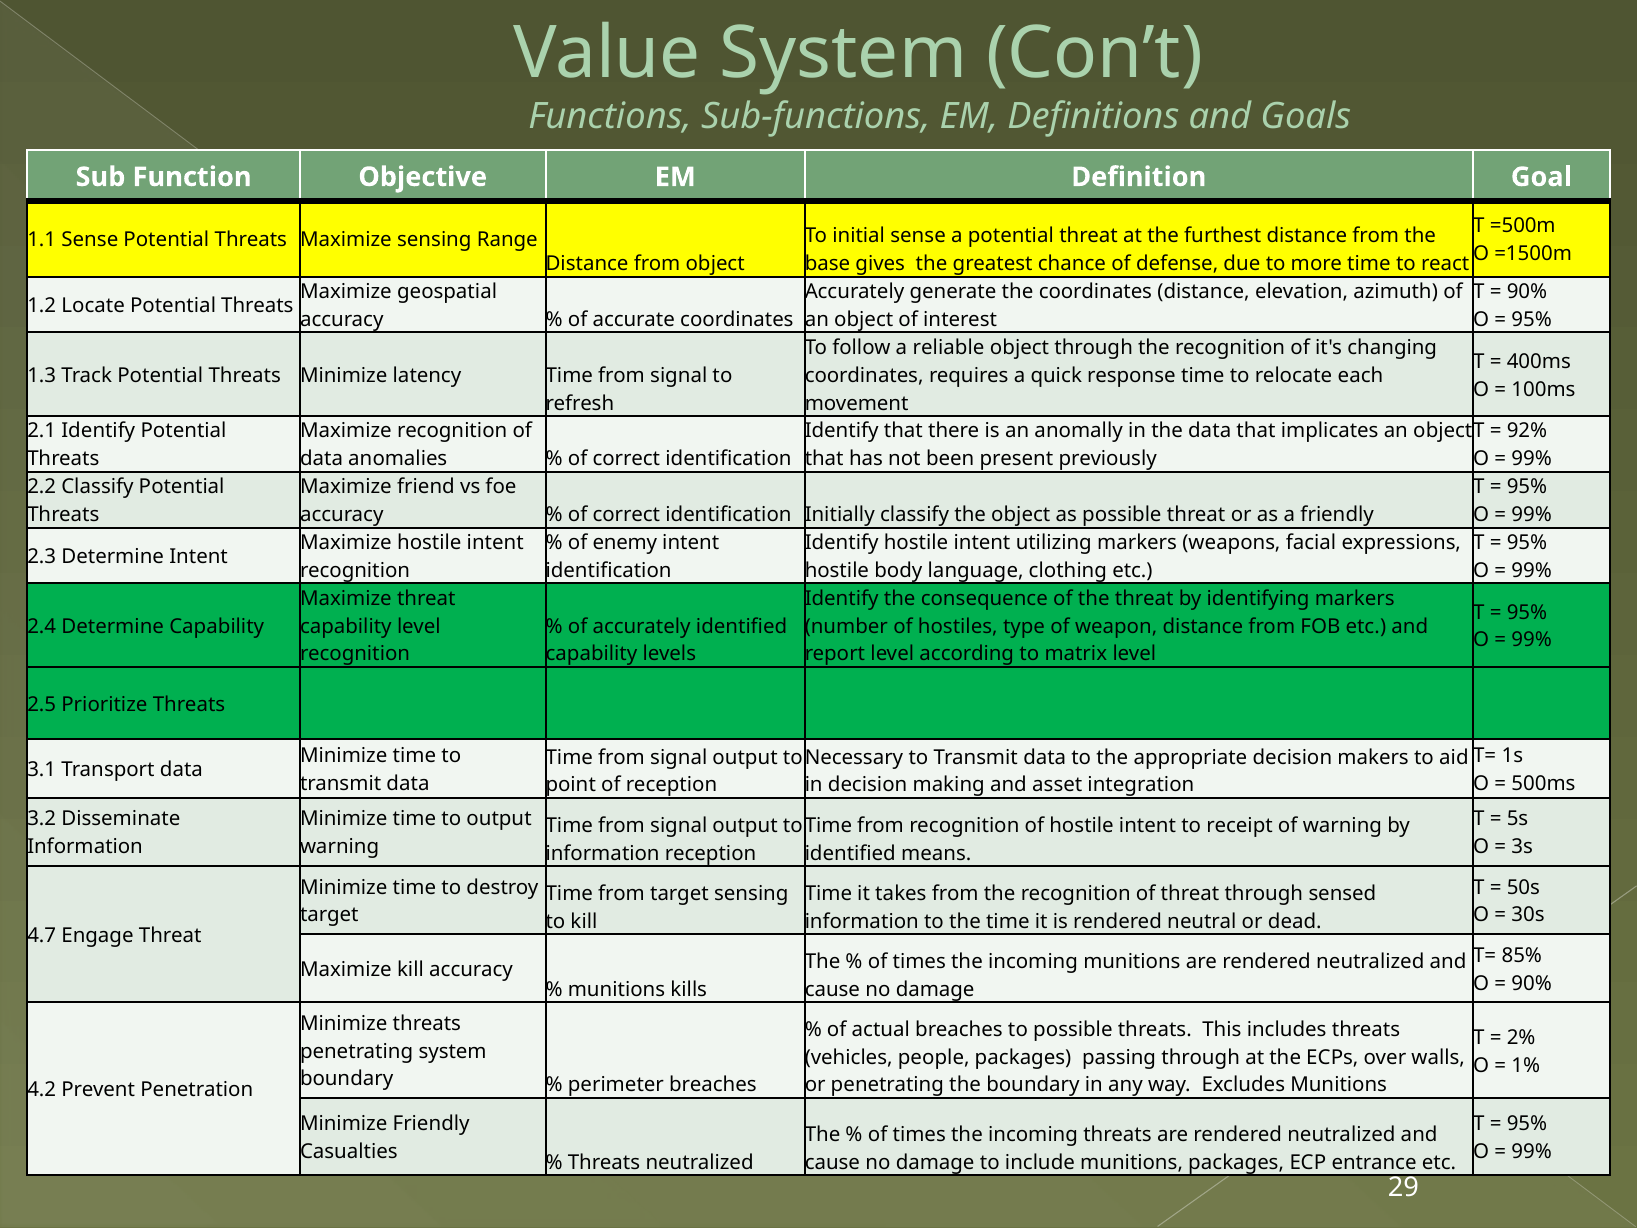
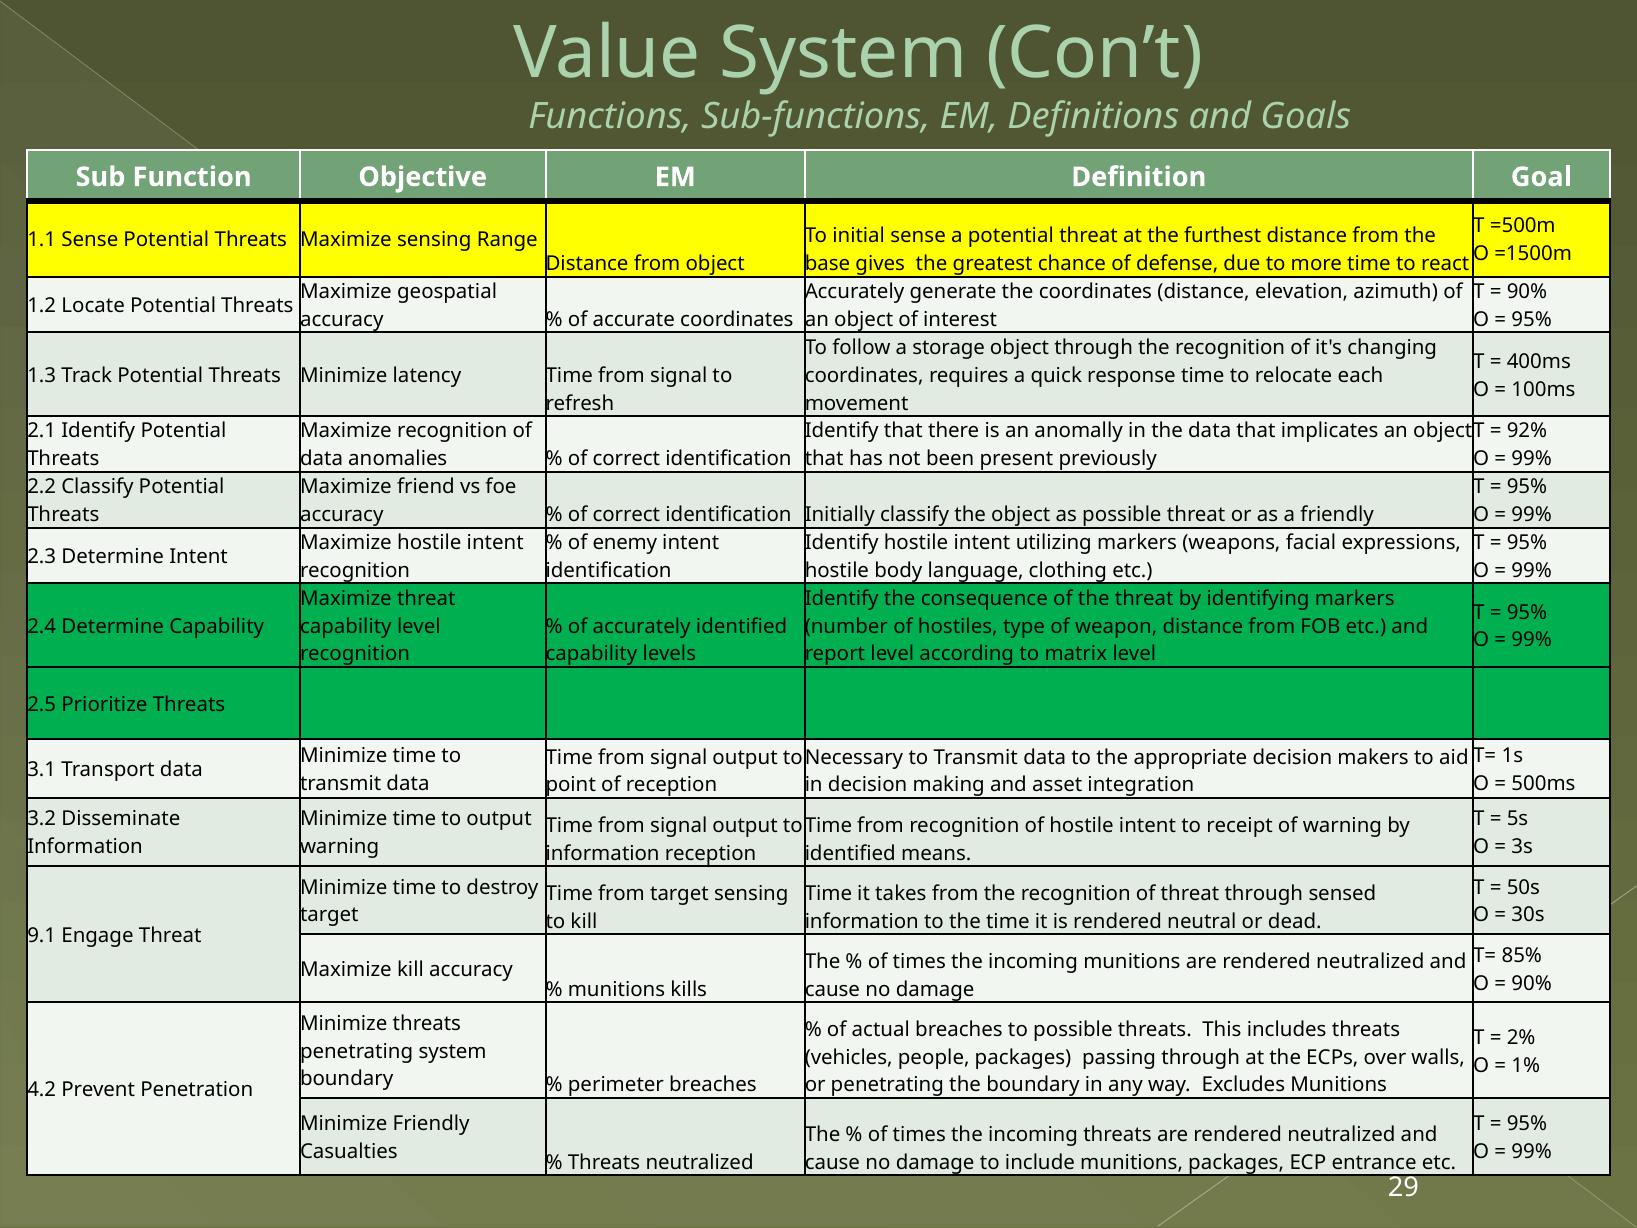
reliable: reliable -> storage
4.7: 4.7 -> 9.1
